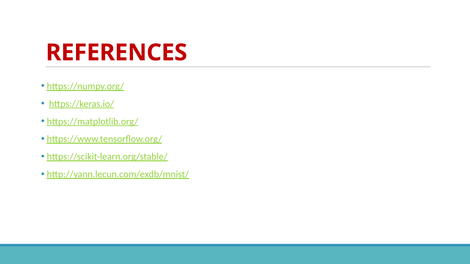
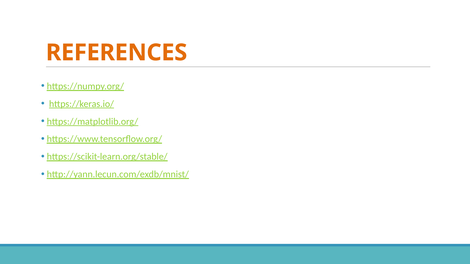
REFERENCES colour: red -> orange
